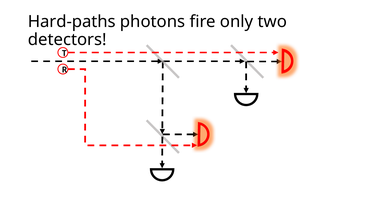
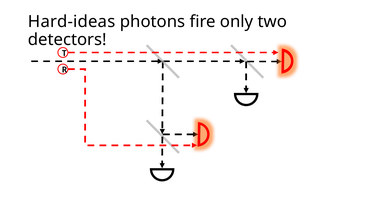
Hard-paths: Hard-paths -> Hard-ideas
